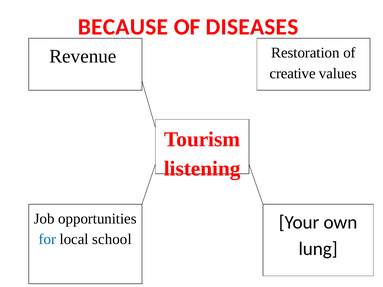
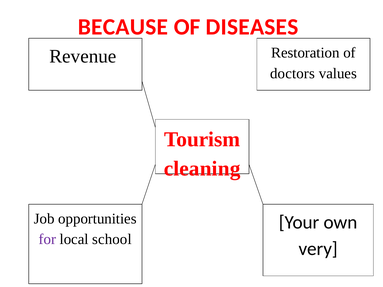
creative: creative -> doctors
listening: listening -> cleaning
for colour: blue -> purple
lung: lung -> very
